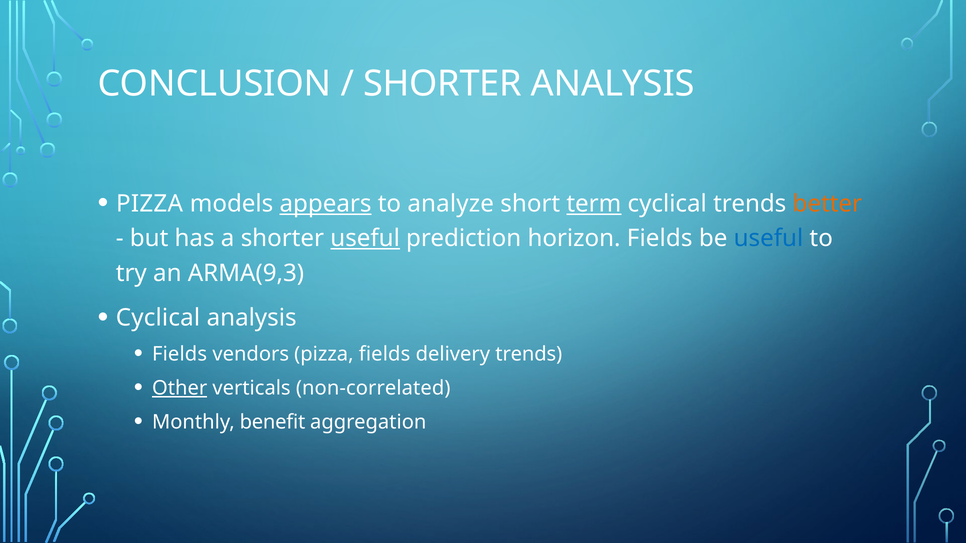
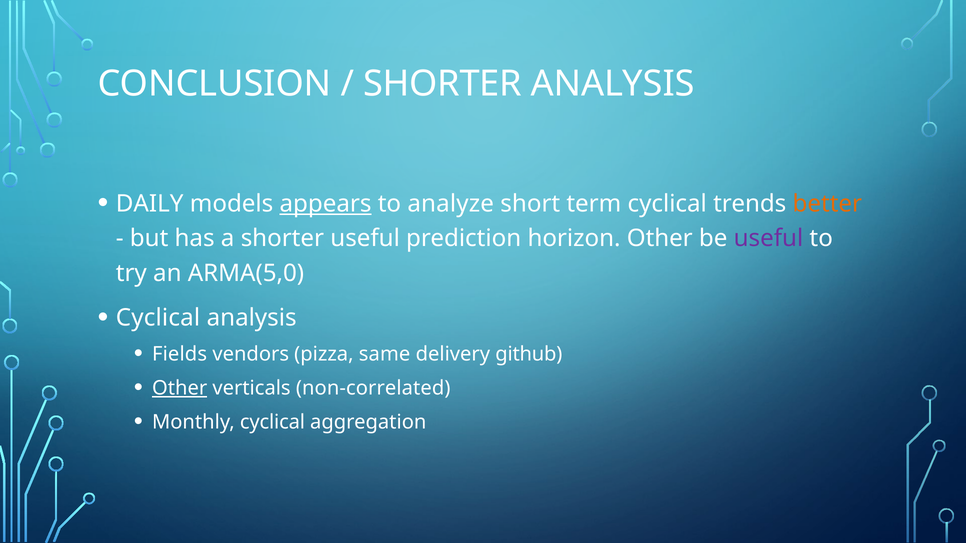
PIZZA at (150, 204): PIZZA -> DAILY
term underline: present -> none
useful at (365, 239) underline: present -> none
horizon Fields: Fields -> Other
useful at (768, 239) colour: blue -> purple
ARMA(9,3: ARMA(9,3 -> ARMA(5,0
pizza fields: fields -> same
delivery trends: trends -> github
Monthly benefit: benefit -> cyclical
